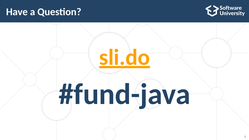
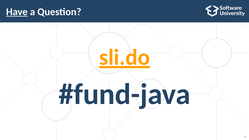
Have underline: none -> present
